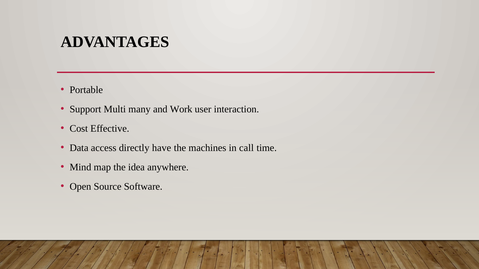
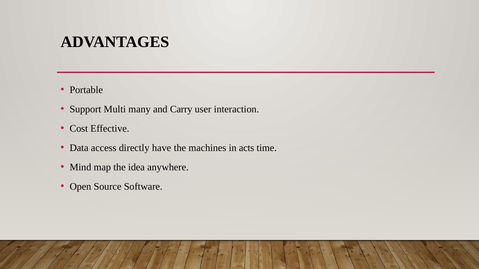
Work: Work -> Carry
call: call -> acts
